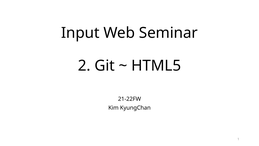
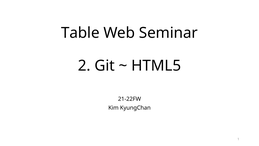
Input: Input -> Table
